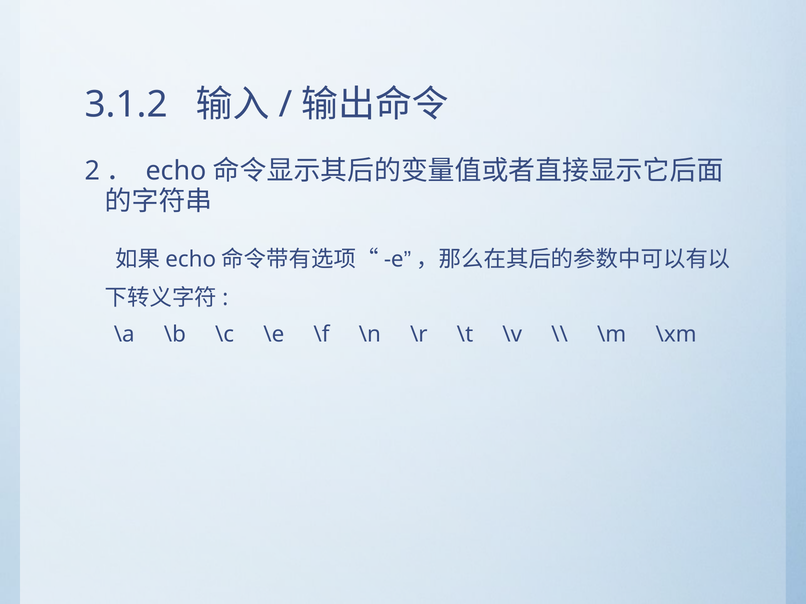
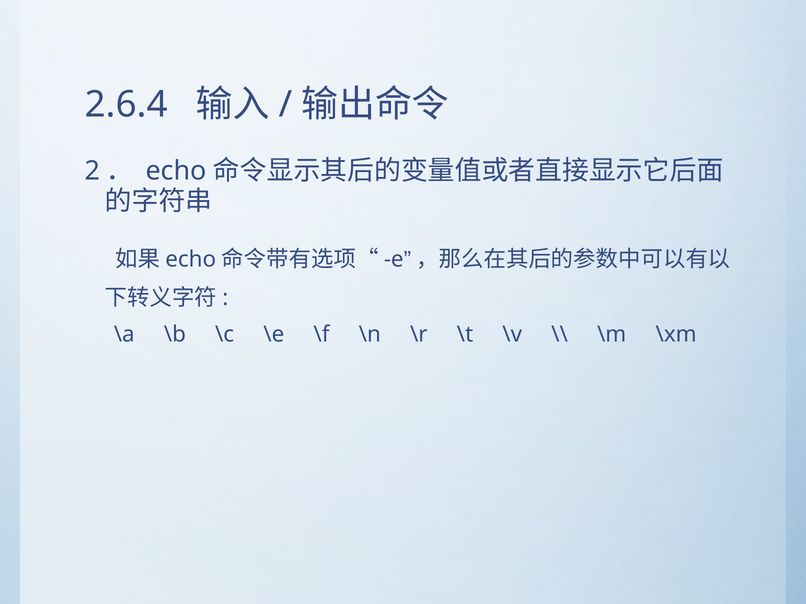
3.1.2: 3.1.2 -> 2.6.4
